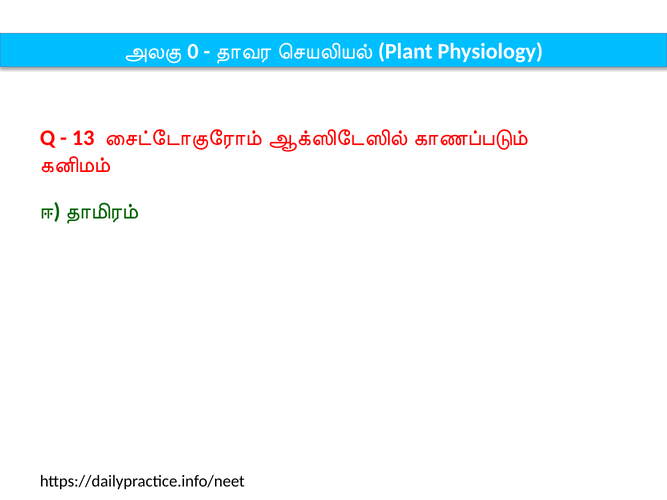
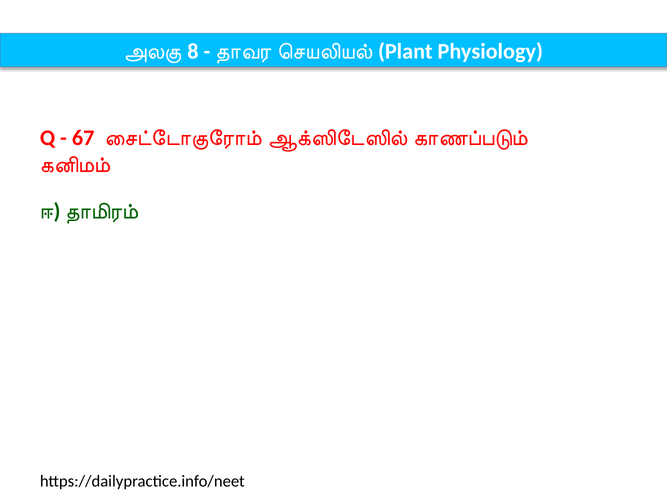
0: 0 -> 8
13: 13 -> 67
